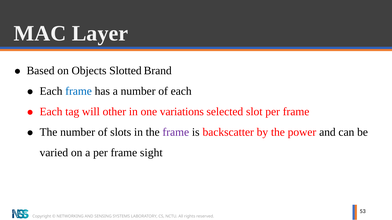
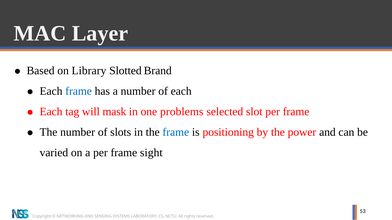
Objects: Objects -> Library
other: other -> mask
variations: variations -> problems
frame at (176, 132) colour: purple -> blue
backscatter: backscatter -> positioning
